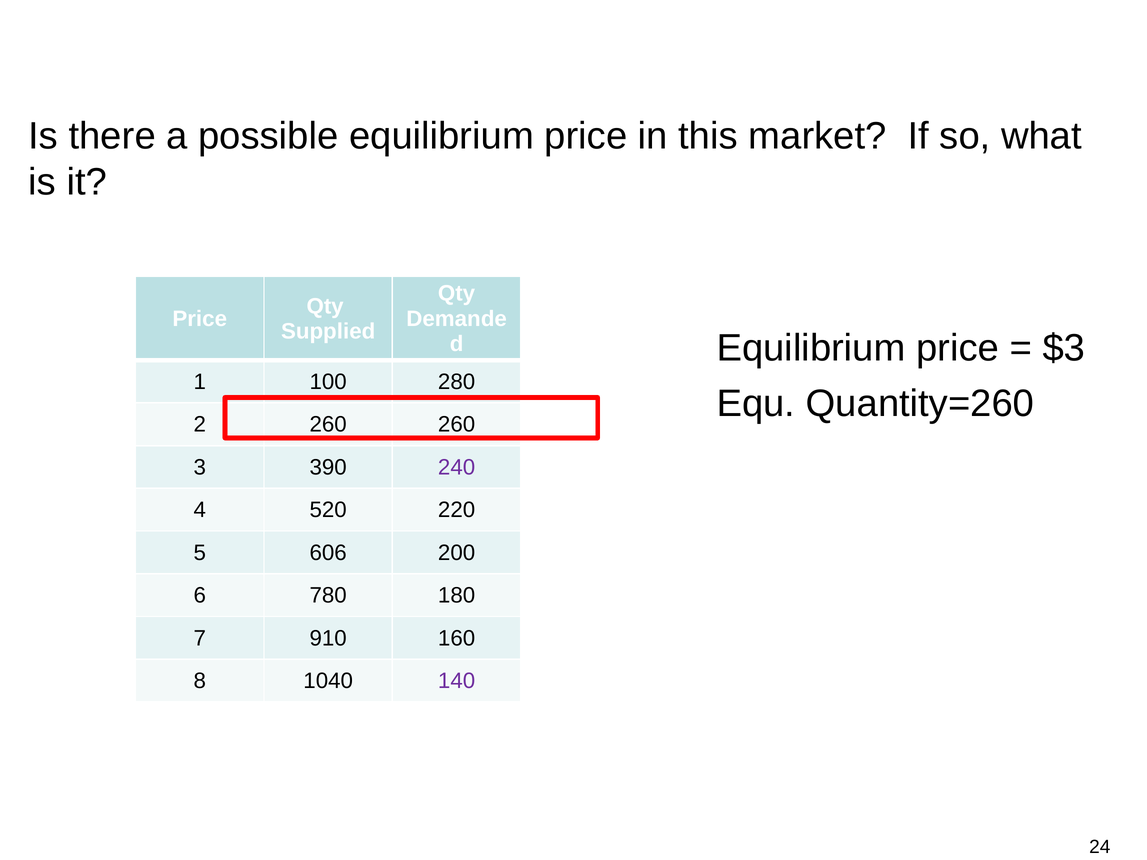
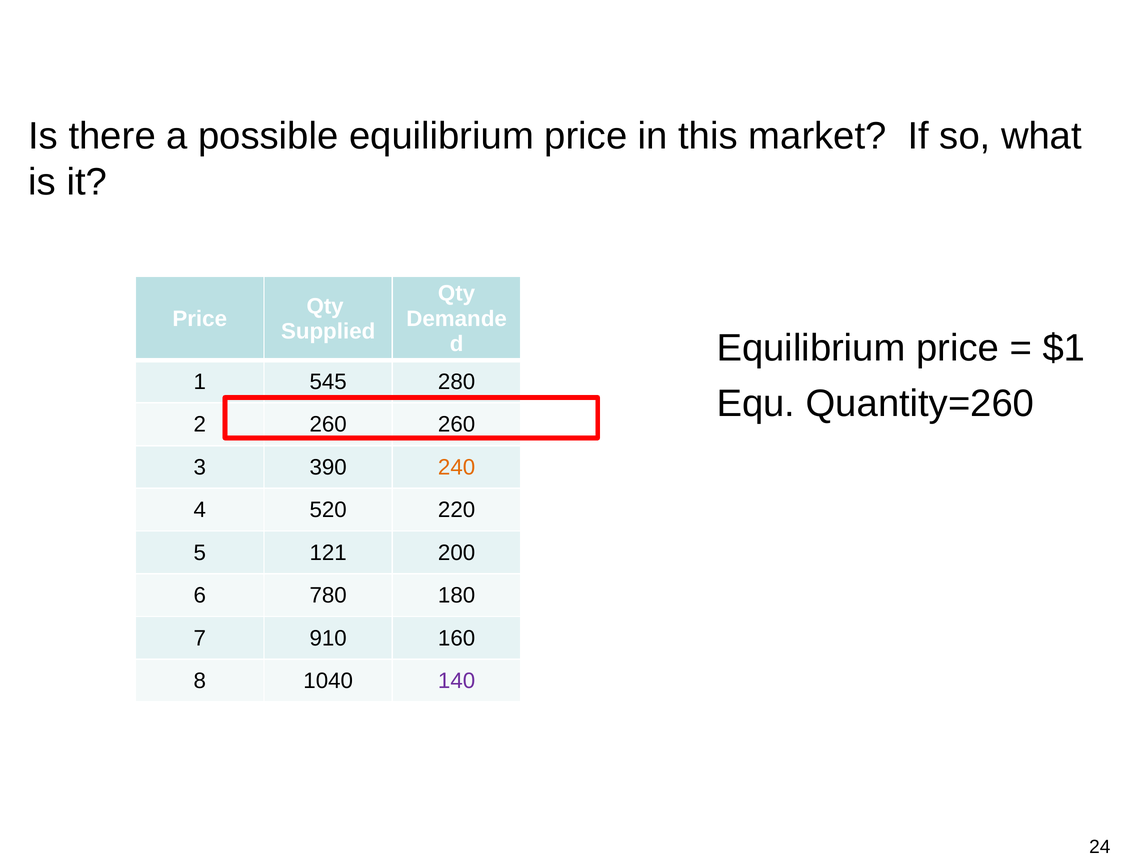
$3: $3 -> $1
100: 100 -> 545
240 colour: purple -> orange
606: 606 -> 121
